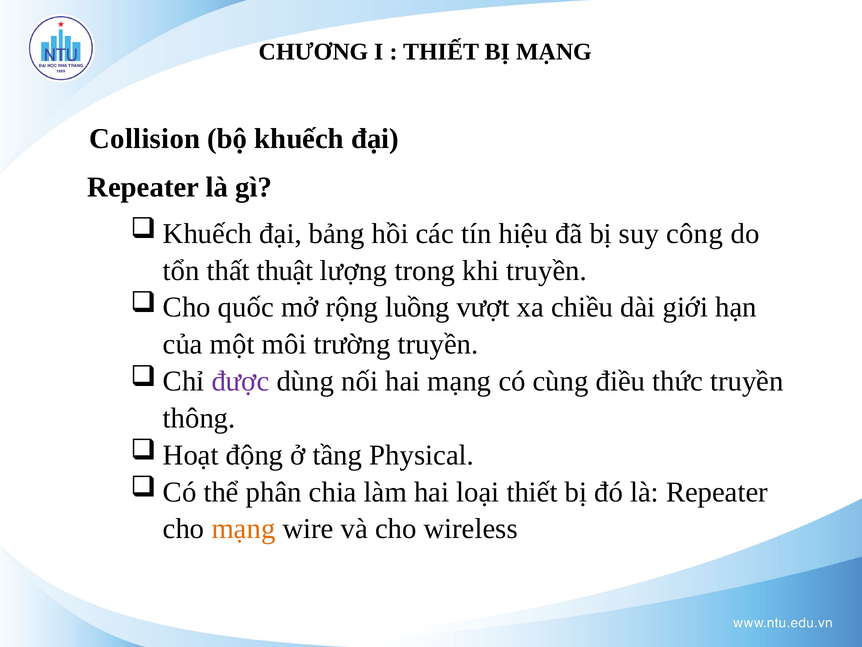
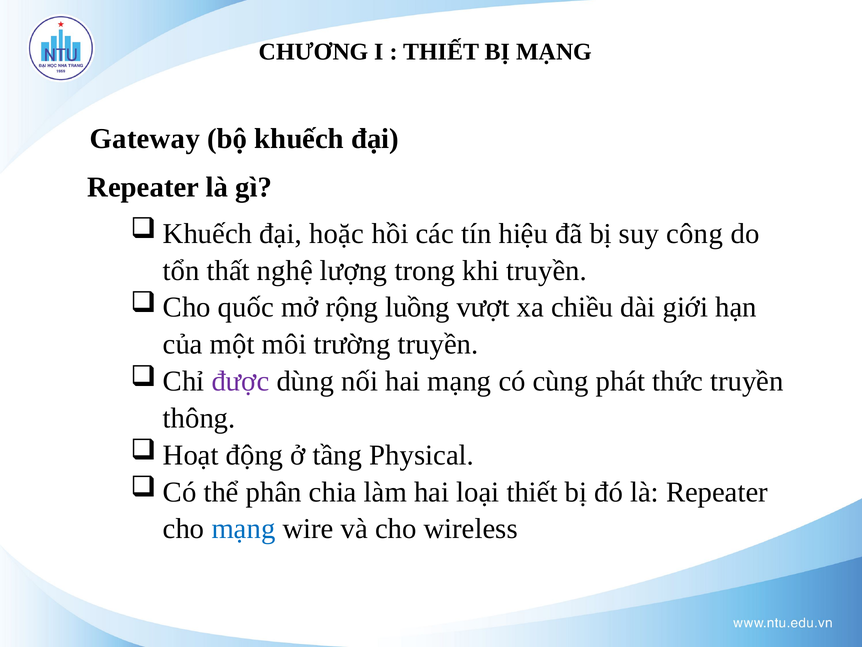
Collision: Collision -> Gateway
bảng: bảng -> hoặc
thuật: thuật -> nghệ
điều: điều -> phát
mạng at (243, 529) colour: orange -> blue
